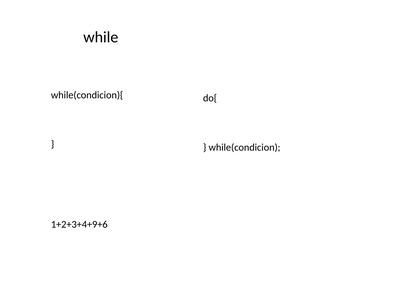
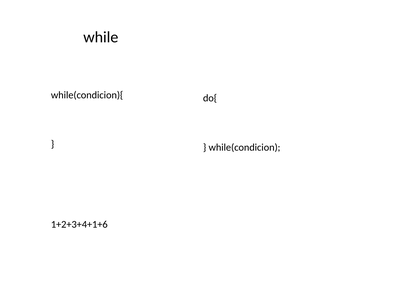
1+2+3+4+9+6: 1+2+3+4+9+6 -> 1+2+3+4+1+6
